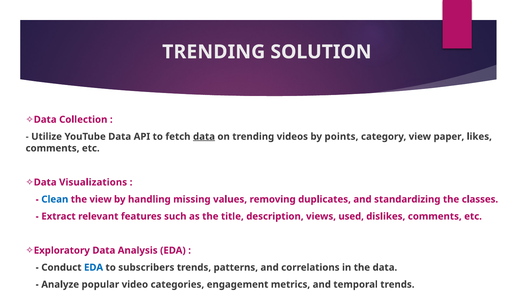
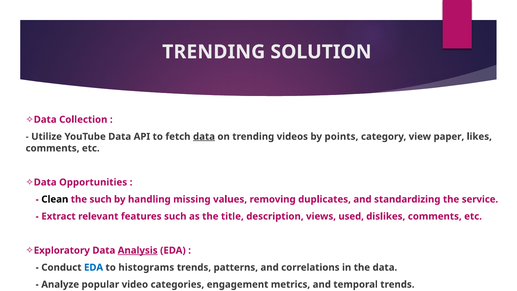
Visualizations: Visualizations -> Opportunities
Clean colour: blue -> black
the view: view -> such
classes: classes -> service
Analysis underline: none -> present
subscribers: subscribers -> histograms
